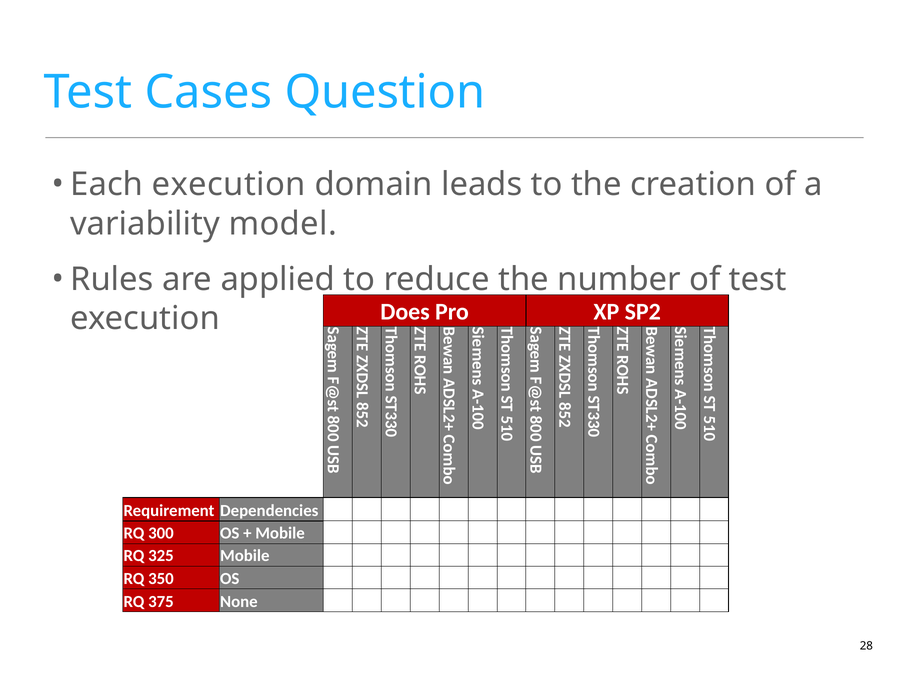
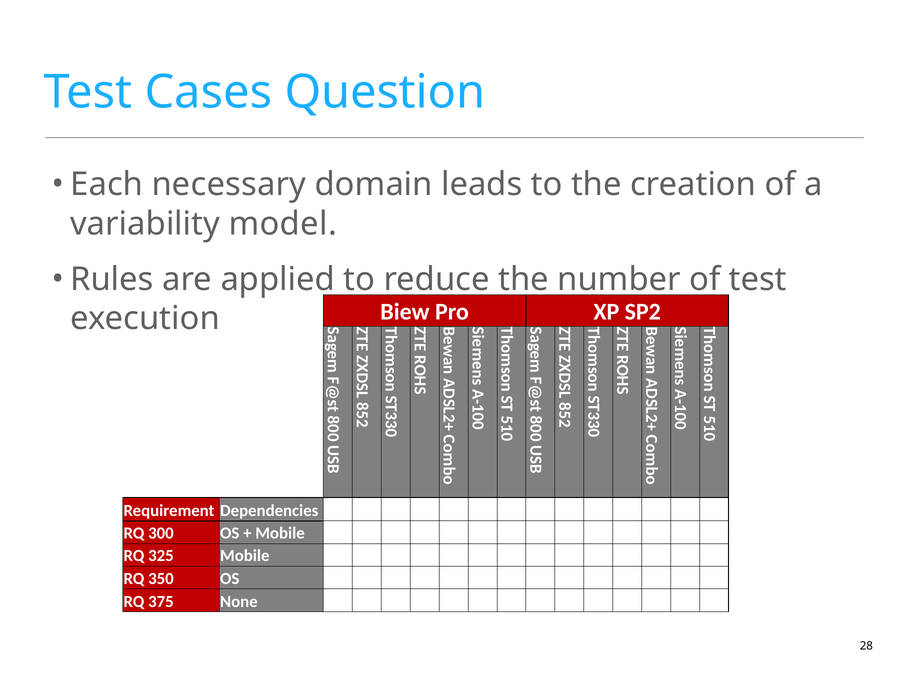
Each execution: execution -> necessary
Does: Does -> Biew
